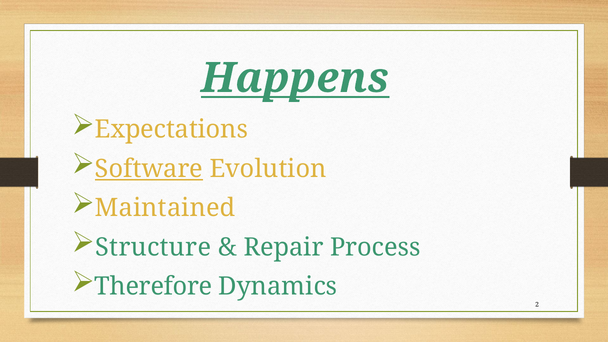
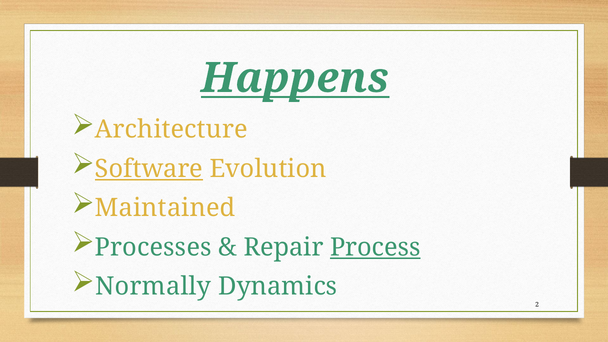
Expectations: Expectations -> Architecture
Structure: Structure -> Processes
Process underline: none -> present
Therefore: Therefore -> Normally
